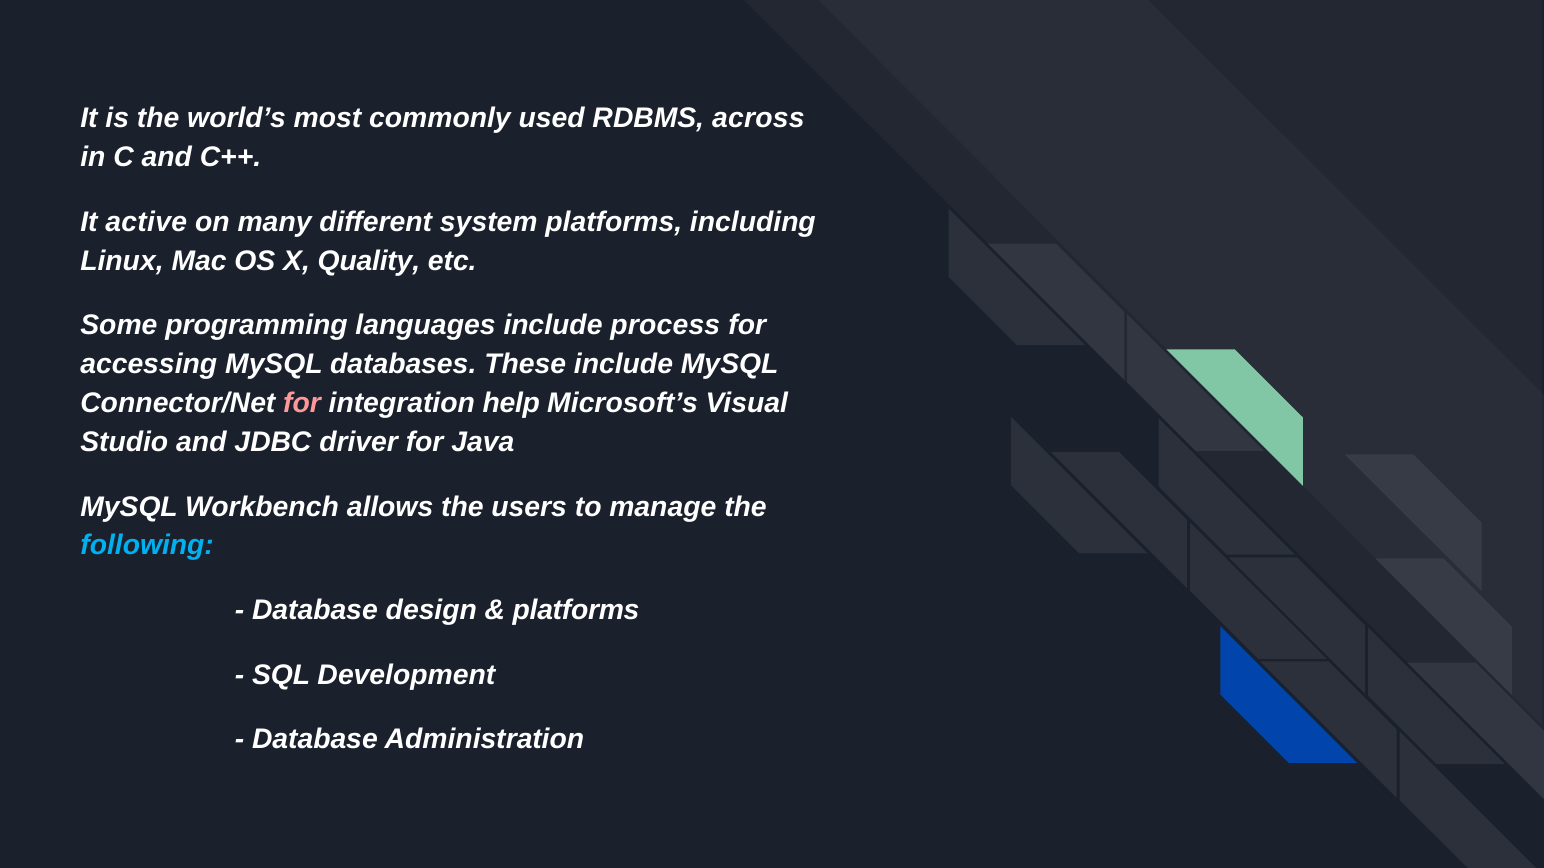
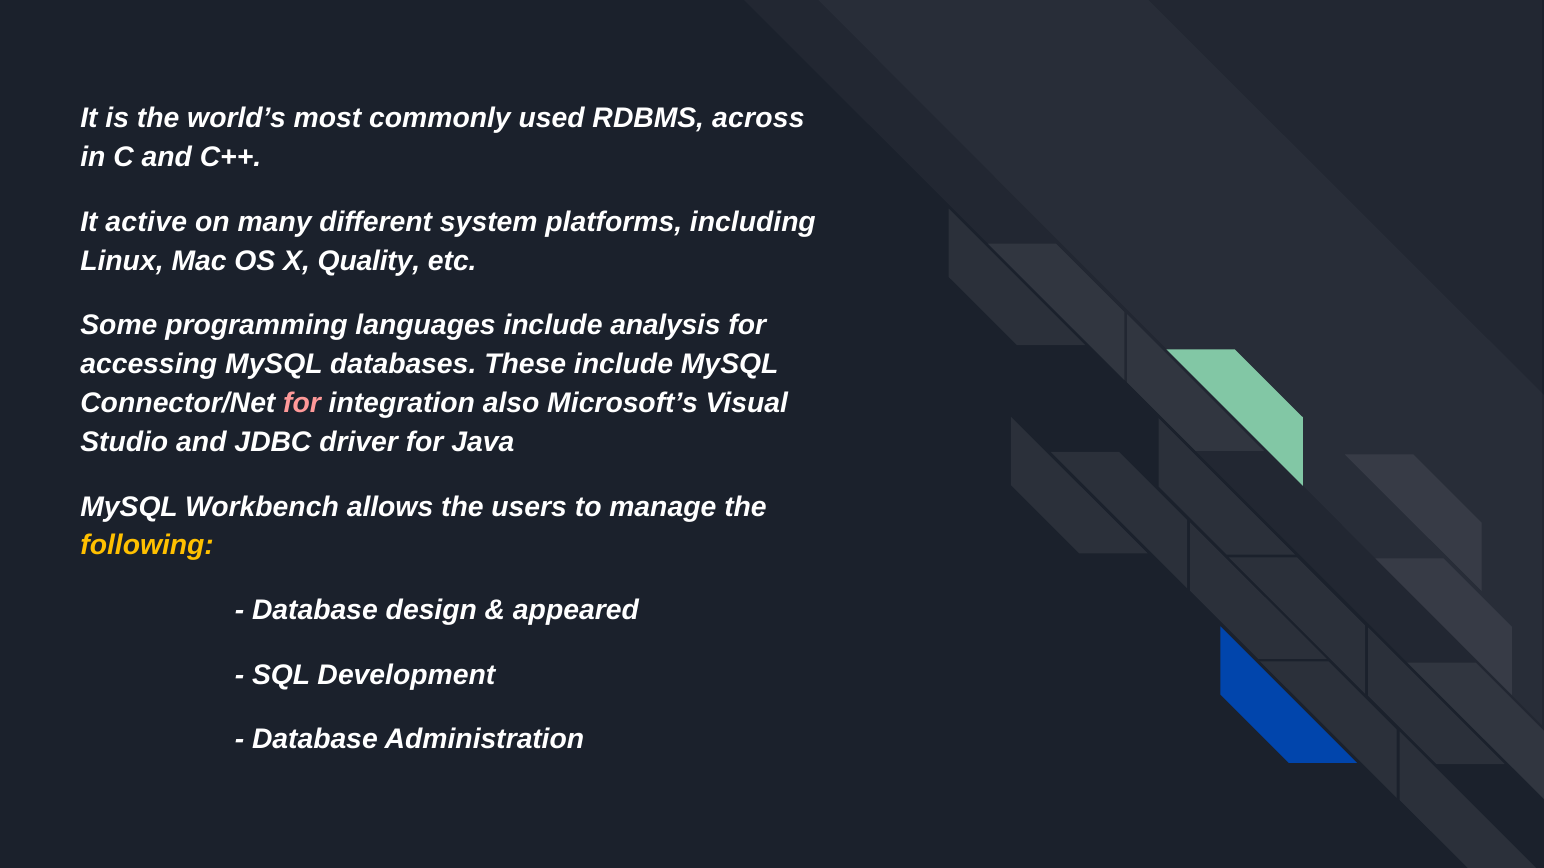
process: process -> analysis
help: help -> also
following colour: light blue -> yellow
platforms at (576, 611): platforms -> appeared
